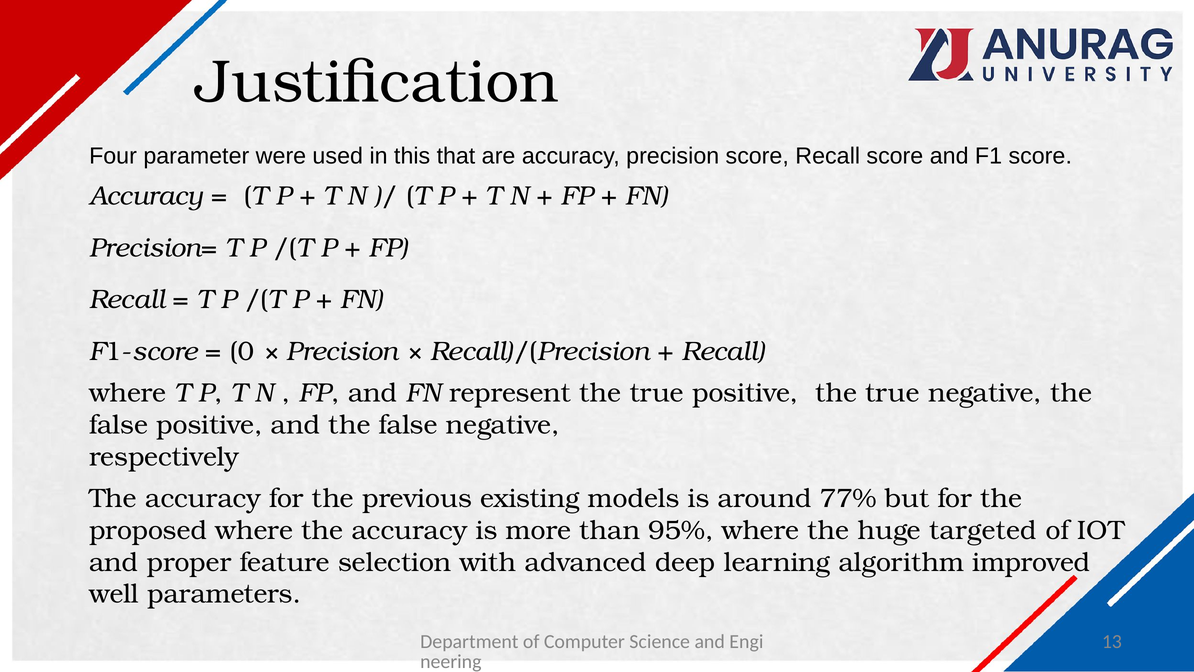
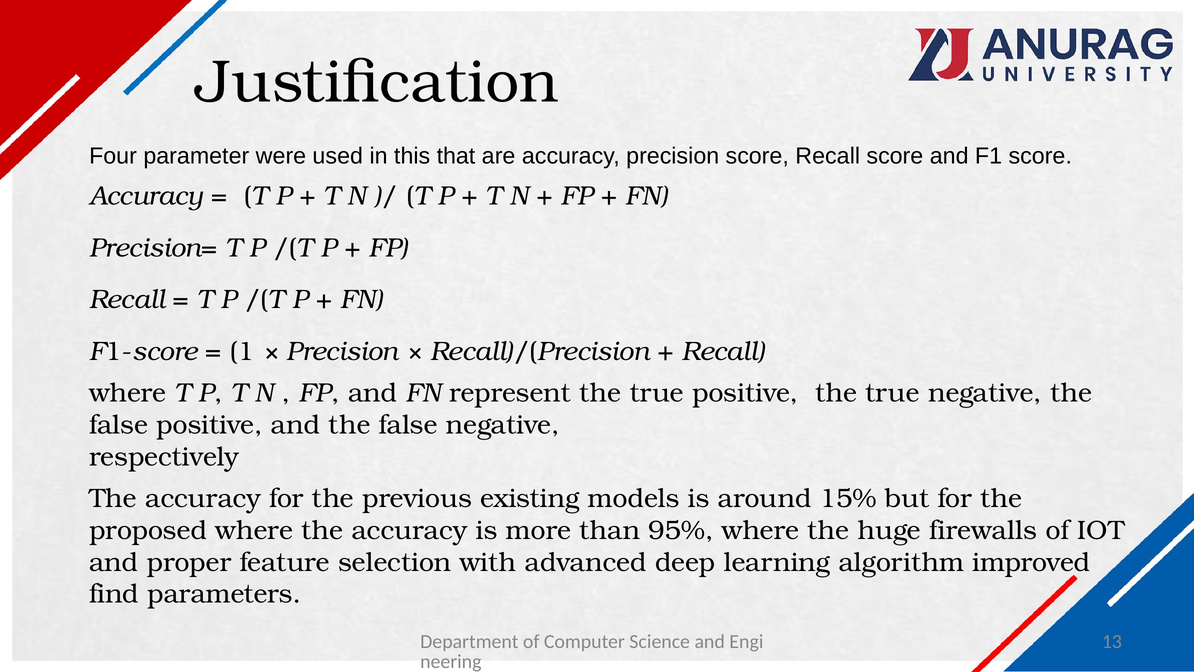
0: 0 -> 1
77%: 77% -> 15%
targeted: targeted -> firewalls
well: well -> find
